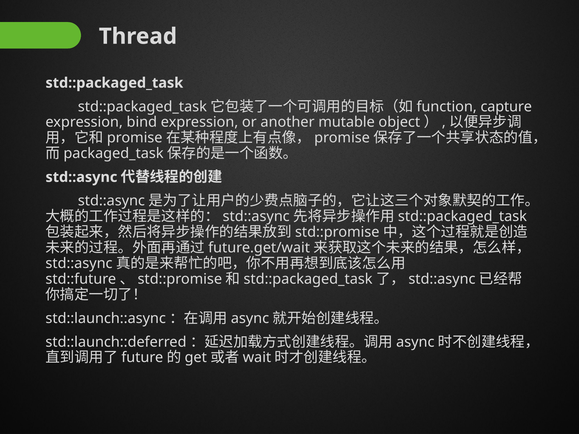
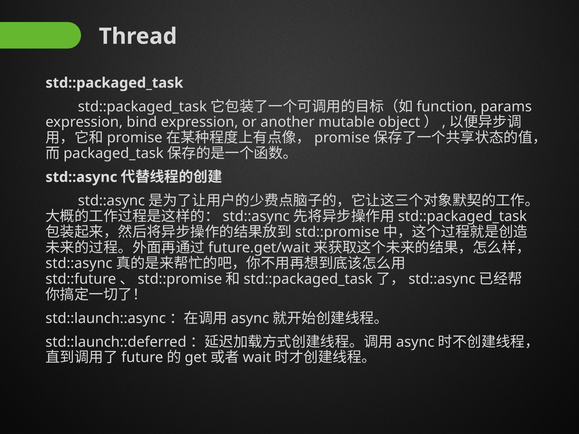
capture: capture -> params
